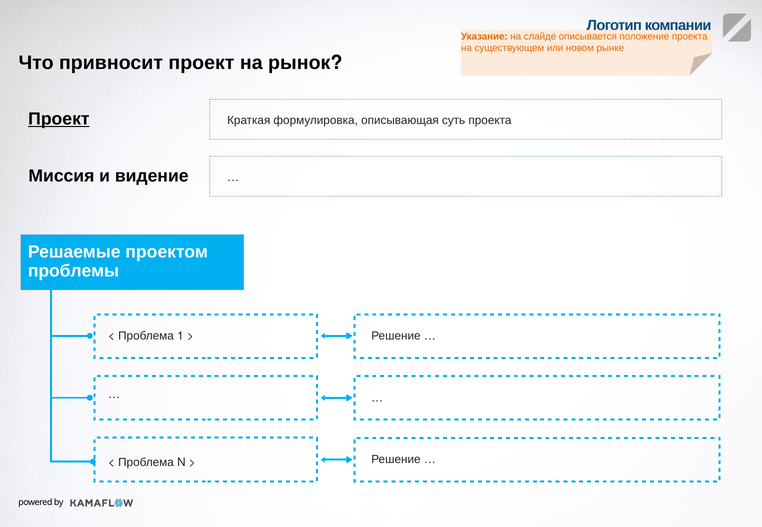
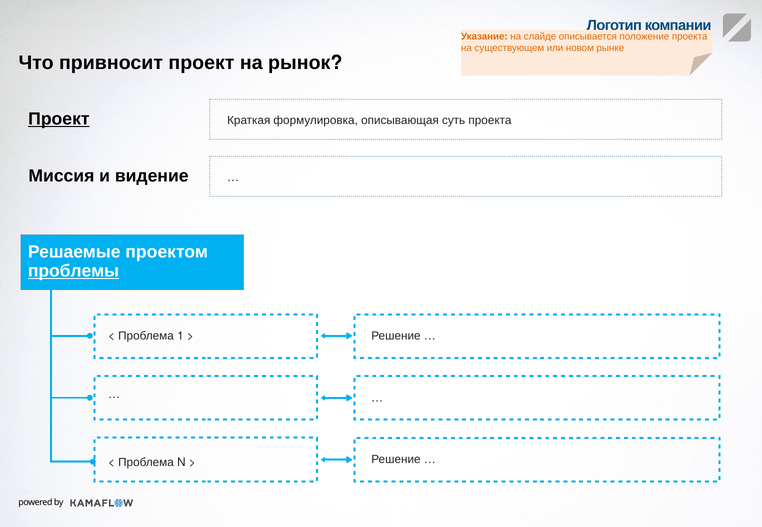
проблемы underline: none -> present
